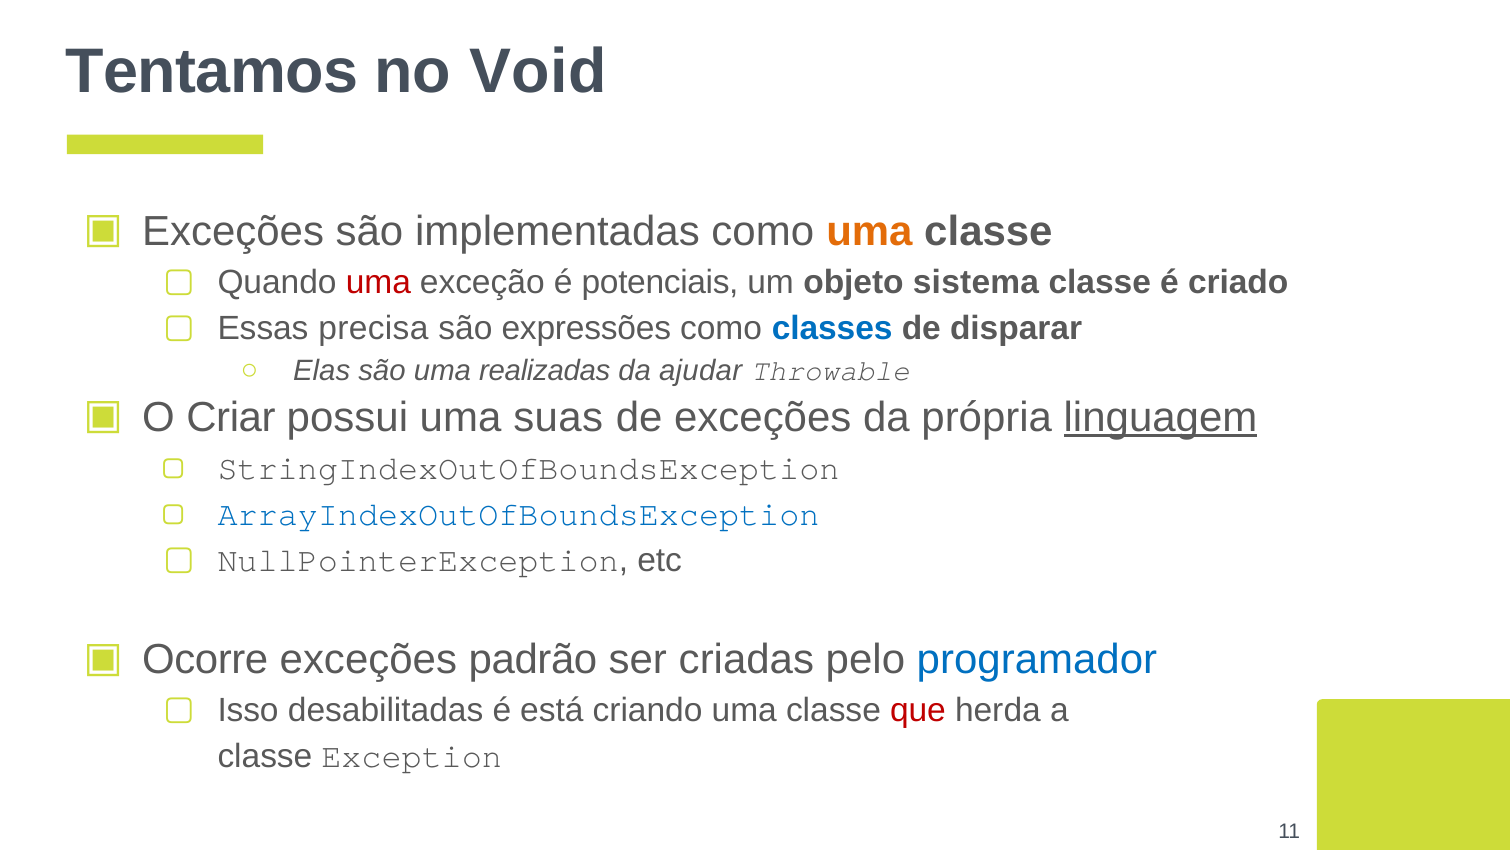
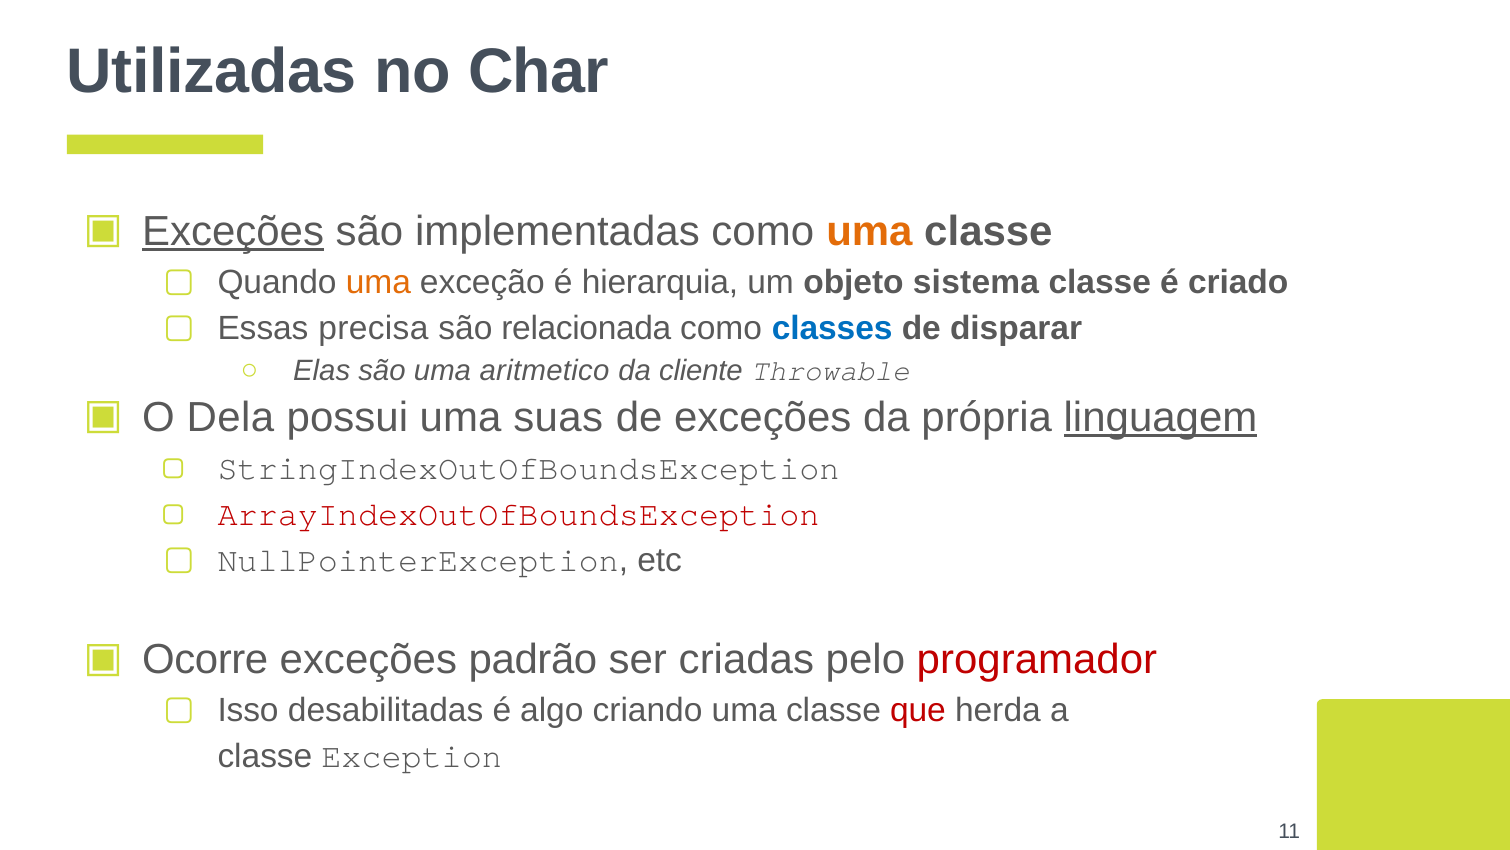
Tentamos: Tentamos -> Utilizadas
Void: Void -> Char
Exceções at (233, 231) underline: none -> present
uma at (378, 282) colour: red -> orange
potenciais: potenciais -> hierarquia
expressões: expressões -> relacionada
realizadas: realizadas -> aritmetico
ajudar: ajudar -> cliente
Criar: Criar -> Dela
ArrayIndexOutOfBoundsException colour: blue -> red
programador colour: blue -> red
está: está -> algo
